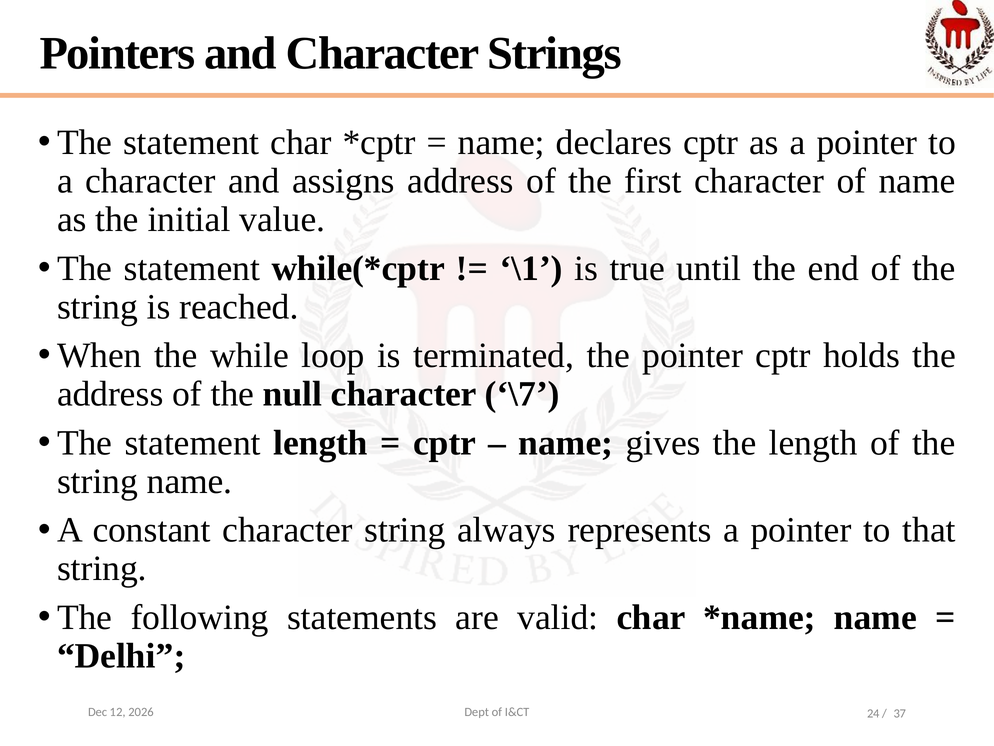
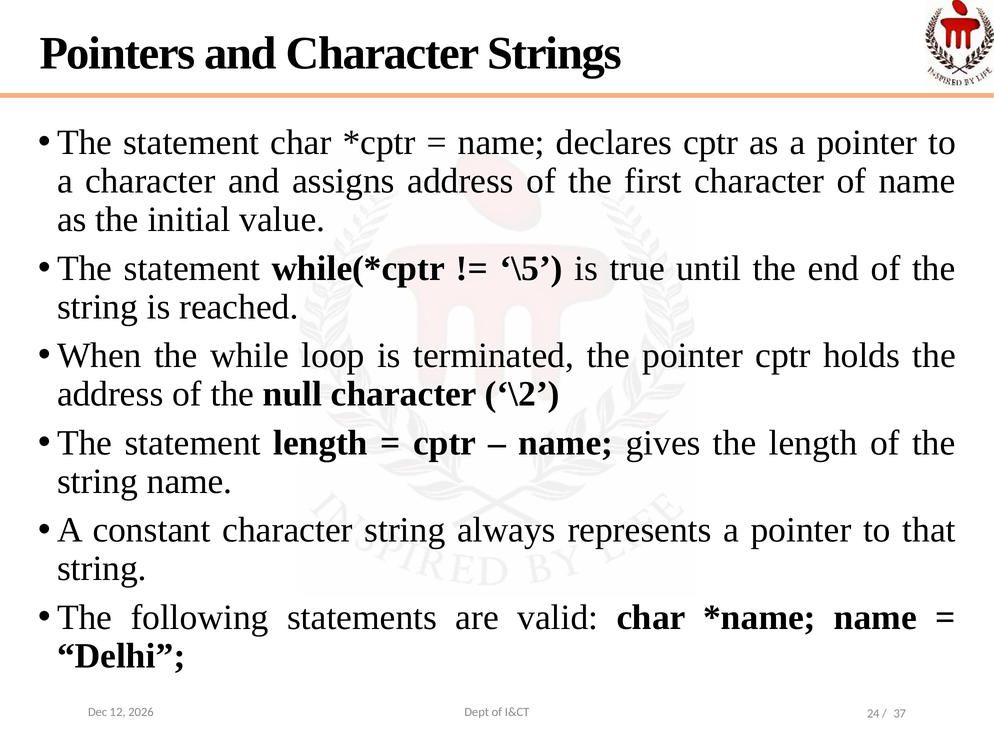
\1: \1 -> \5
\7: \7 -> \2
